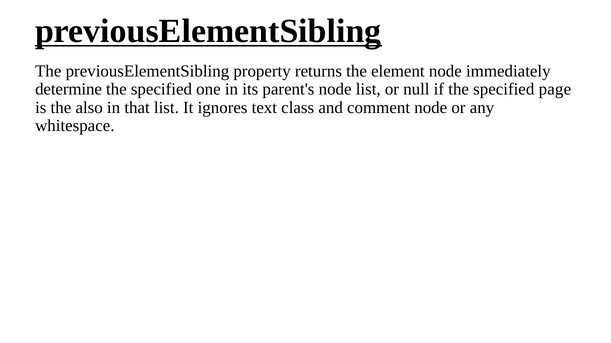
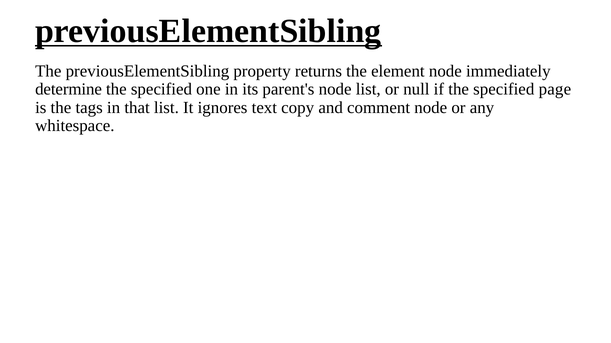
also: also -> tags
class: class -> copy
